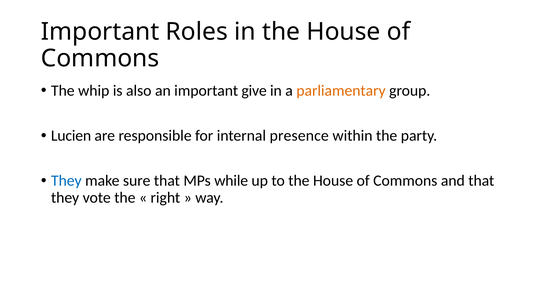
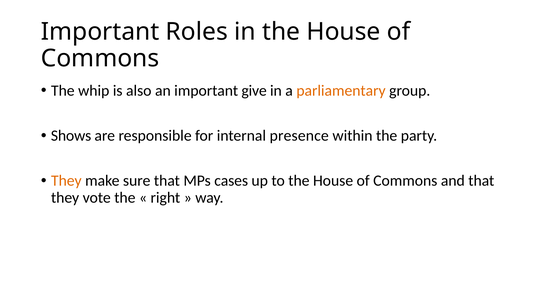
Lucien: Lucien -> Shows
They at (66, 181) colour: blue -> orange
while: while -> cases
